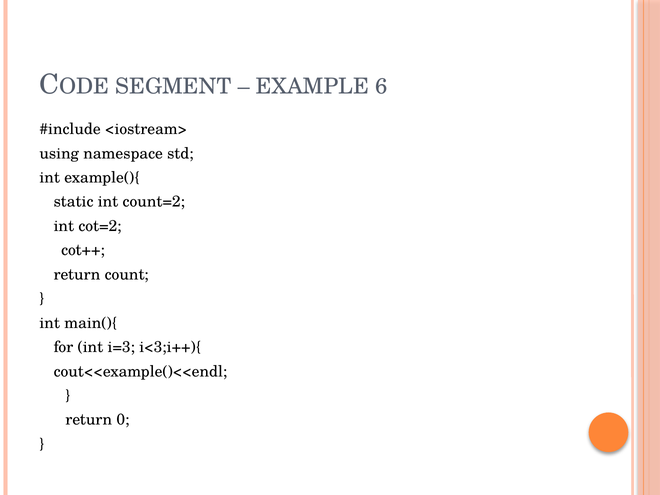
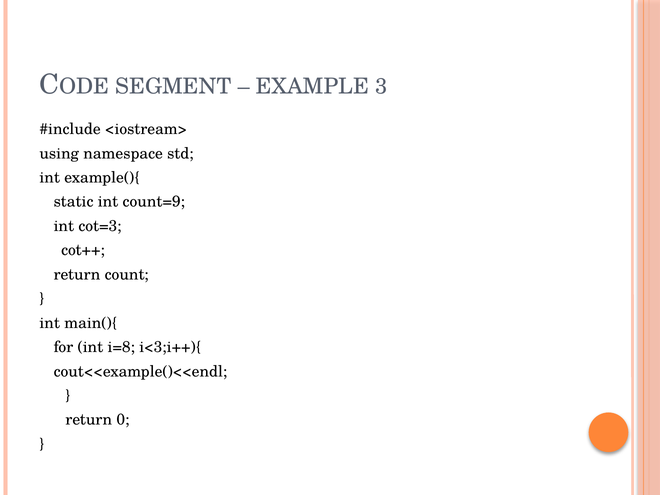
6: 6 -> 3
count=2: count=2 -> count=9
cot=2: cot=2 -> cot=3
i=3: i=3 -> i=8
